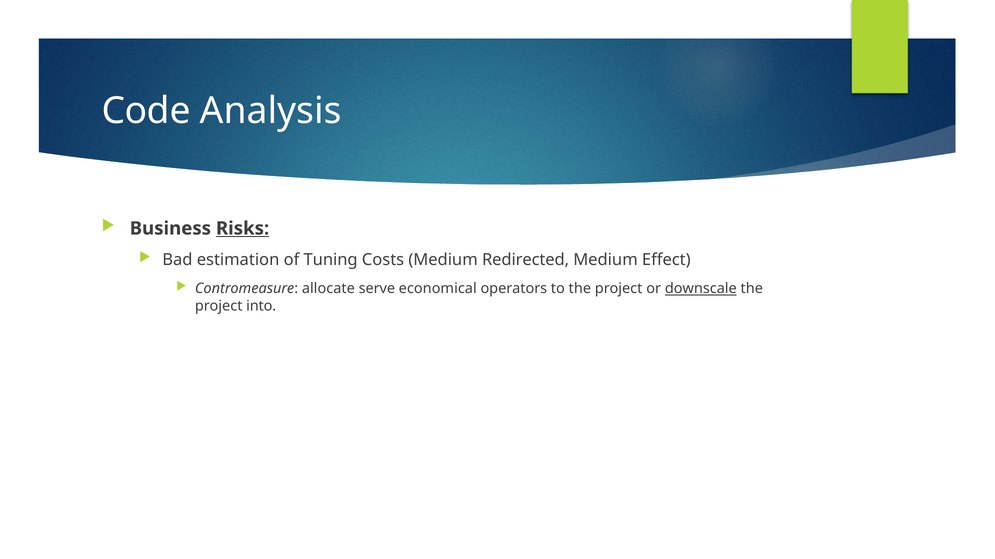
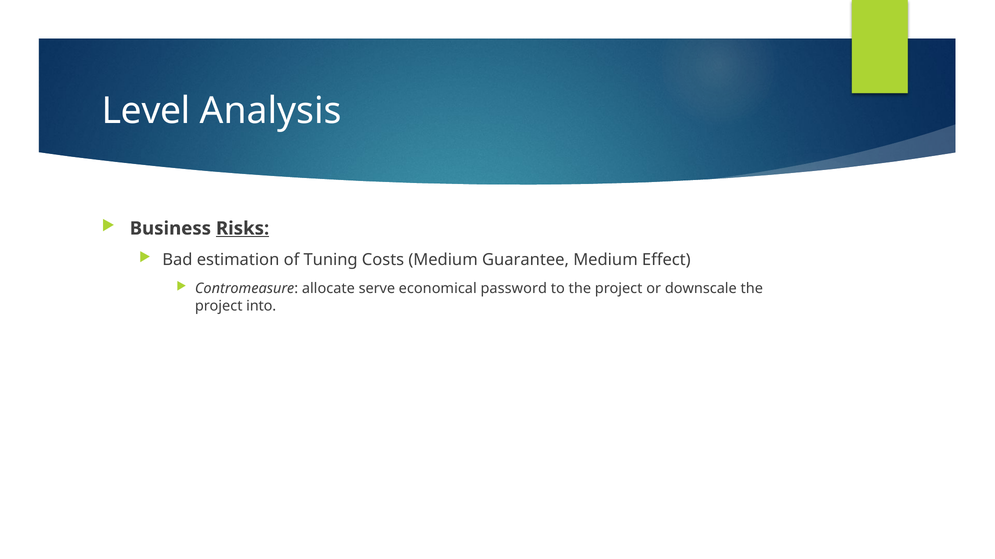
Code: Code -> Level
Redirected: Redirected -> Guarantee
operators: operators -> password
downscale underline: present -> none
